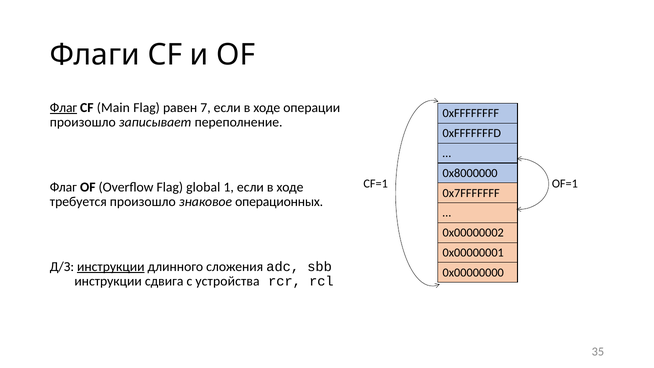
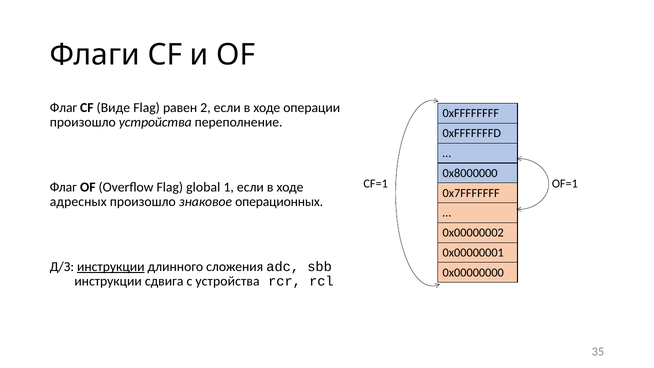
Флаг at (63, 108) underline: present -> none
Main: Main -> Виде
7: 7 -> 2
произошло записывает: записывает -> устройства
требуется: требуется -> адресных
